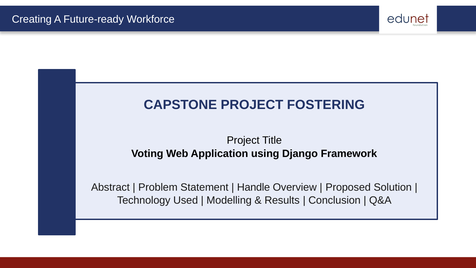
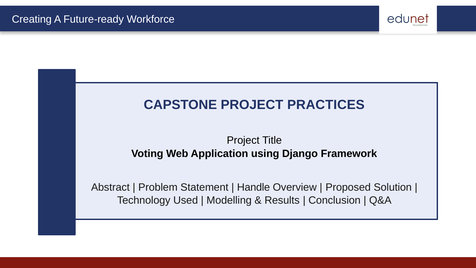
FOSTERING: FOSTERING -> PRACTICES
